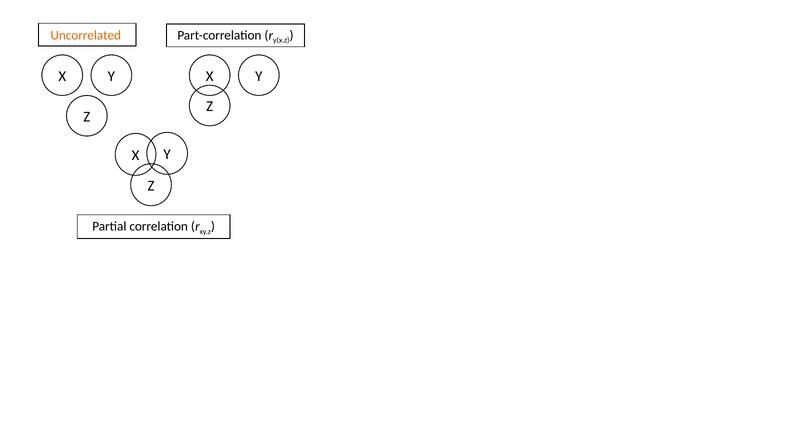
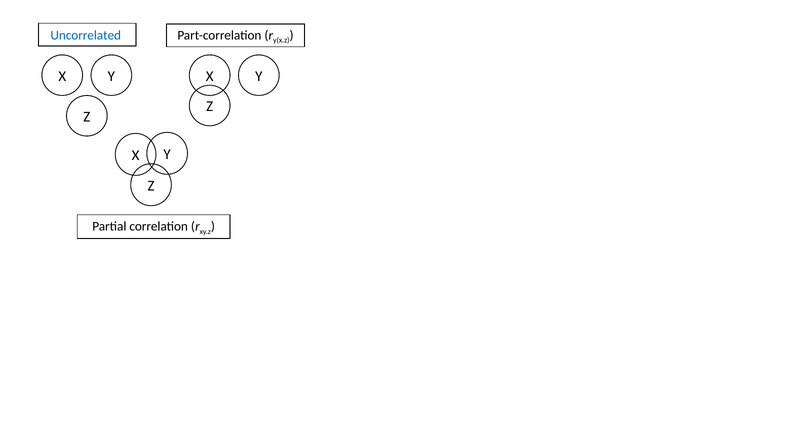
Uncorrelated colour: orange -> blue
